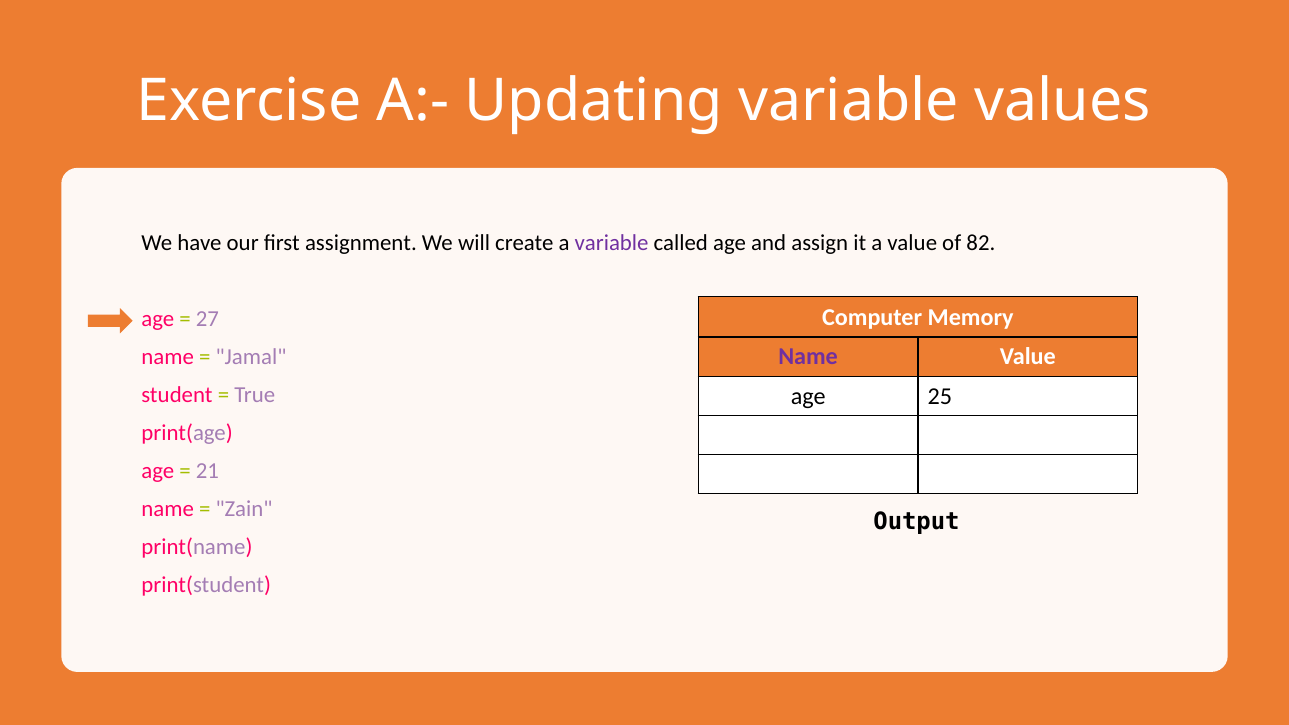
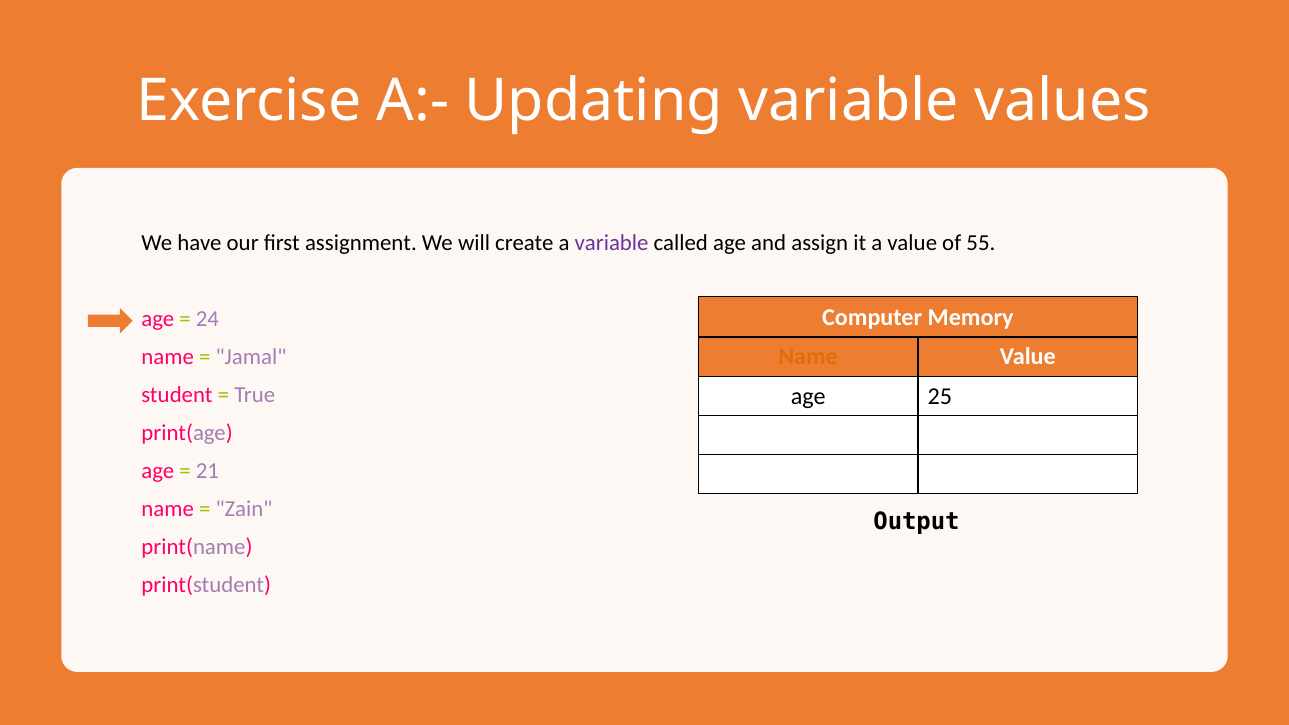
82: 82 -> 55
27: 27 -> 24
Name at (808, 357) colour: purple -> orange
